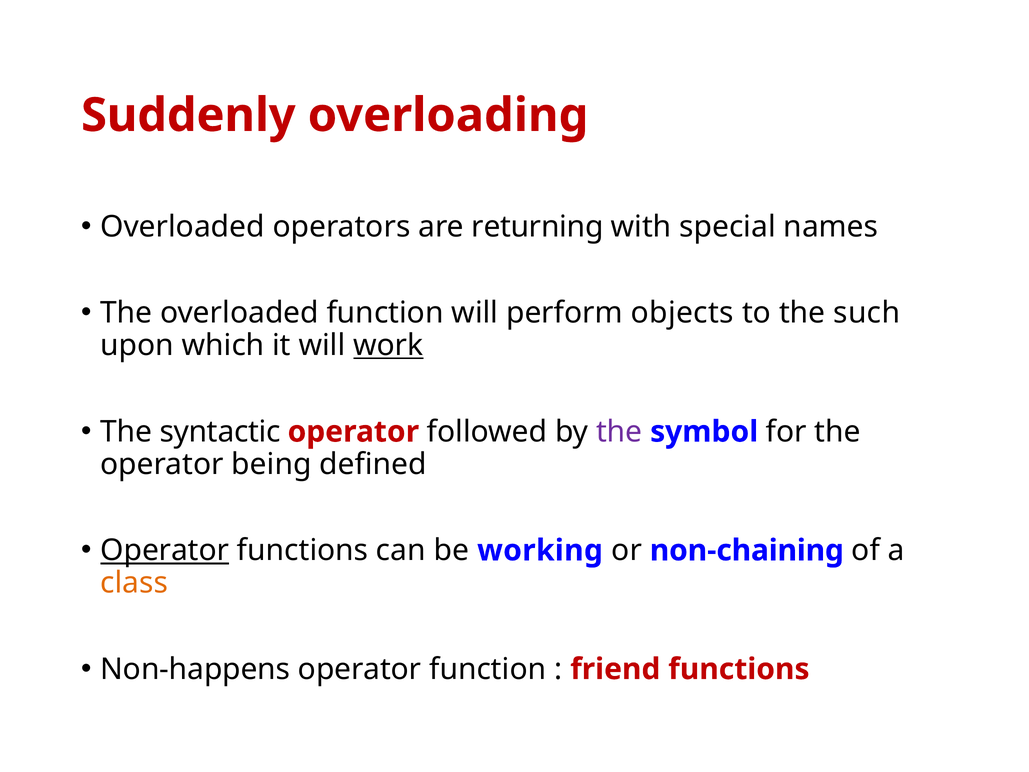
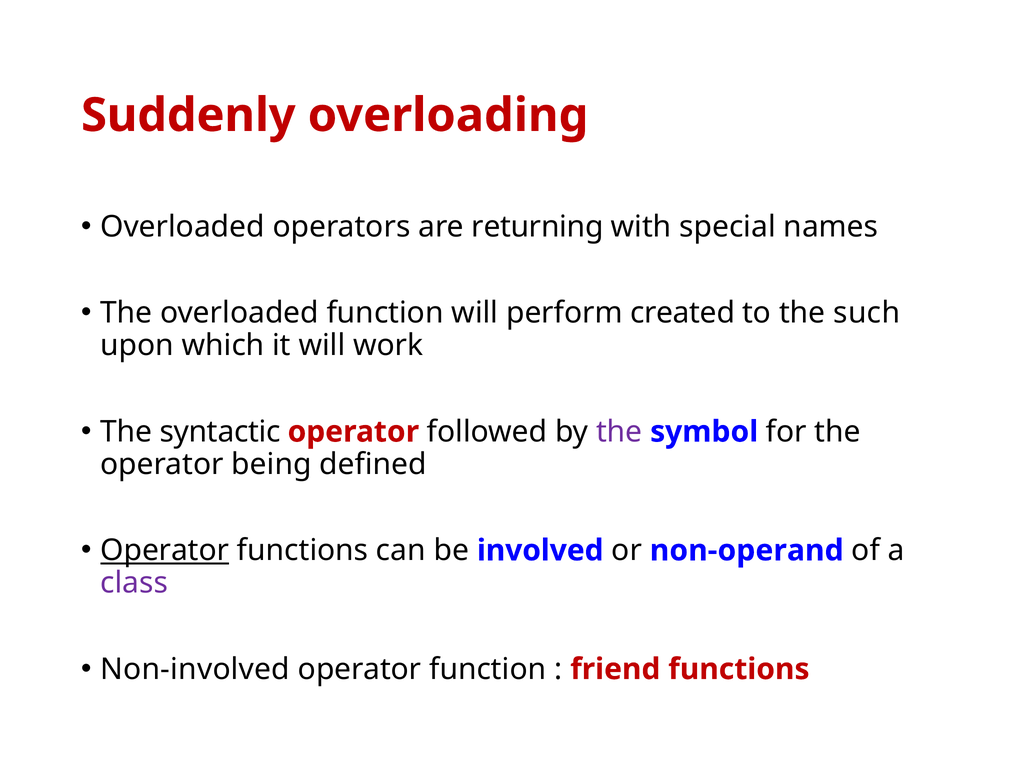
objects: objects -> created
work underline: present -> none
working: working -> involved
non-chaining: non-chaining -> non-operand
class colour: orange -> purple
Non-happens: Non-happens -> Non-involved
